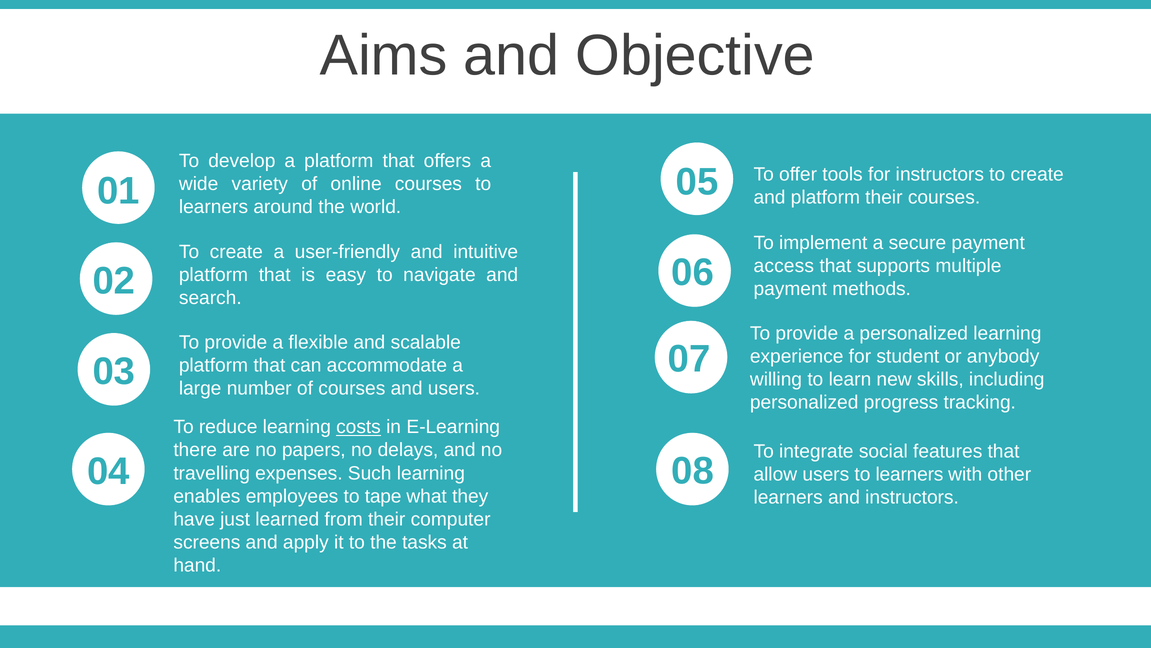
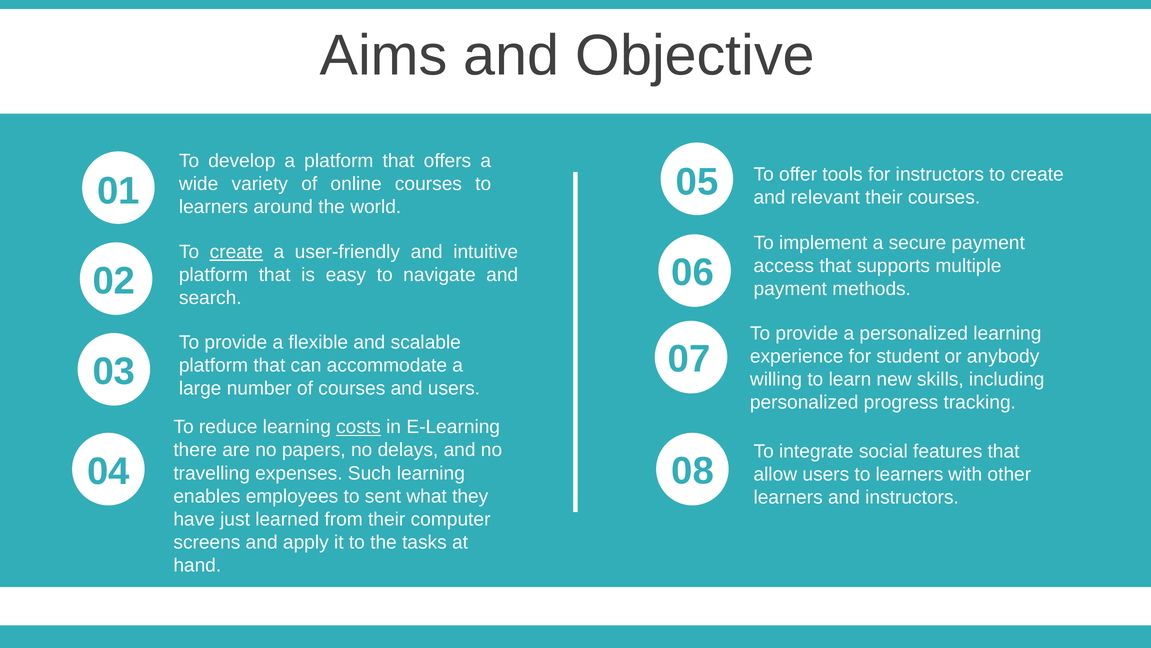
and platform: platform -> relevant
create at (236, 252) underline: none -> present
tape: tape -> sent
